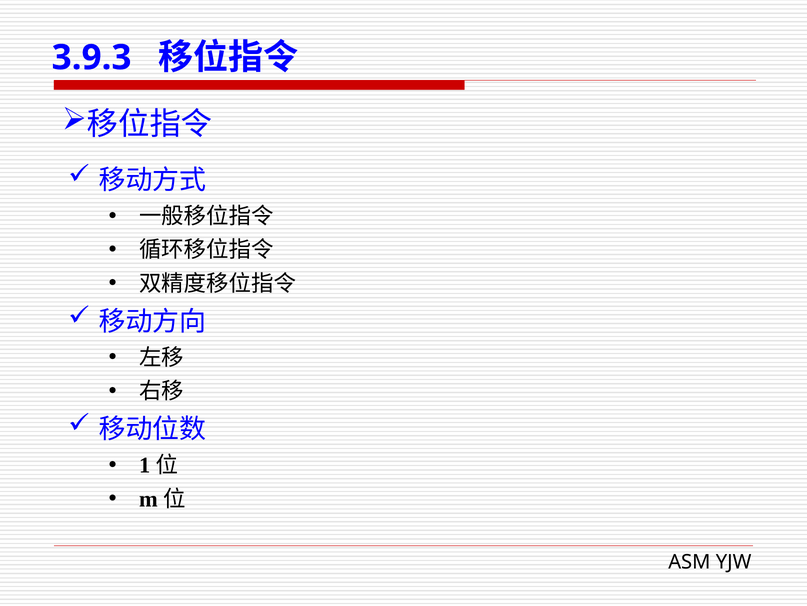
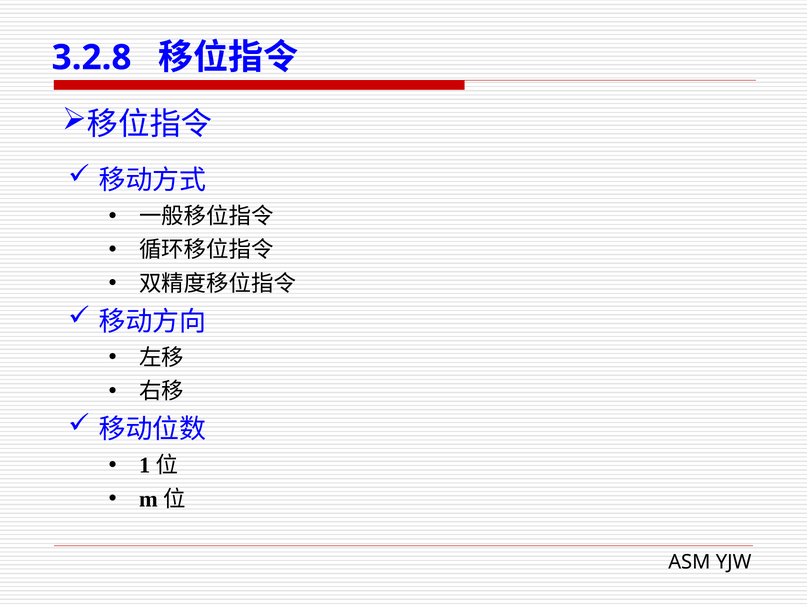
3.9.3: 3.9.3 -> 3.2.8
